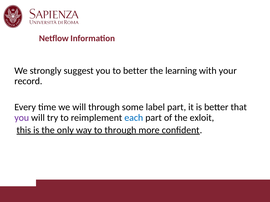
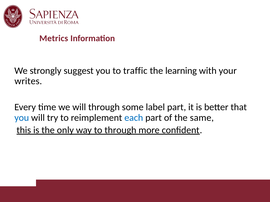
Netflow: Netflow -> Metrics
to better: better -> traffic
record: record -> writes
you at (22, 118) colour: purple -> blue
exloit: exloit -> same
